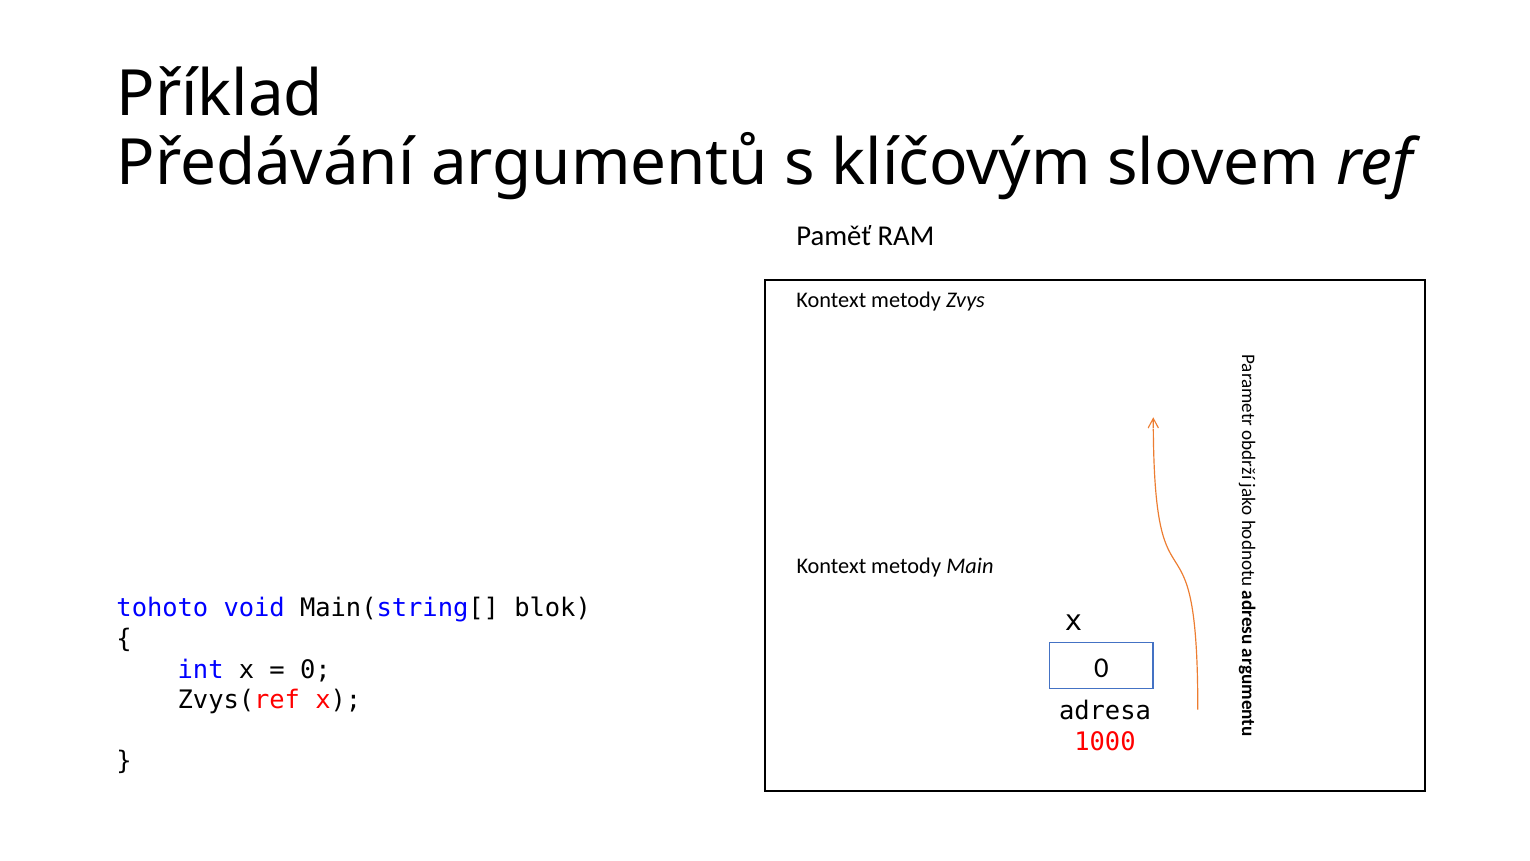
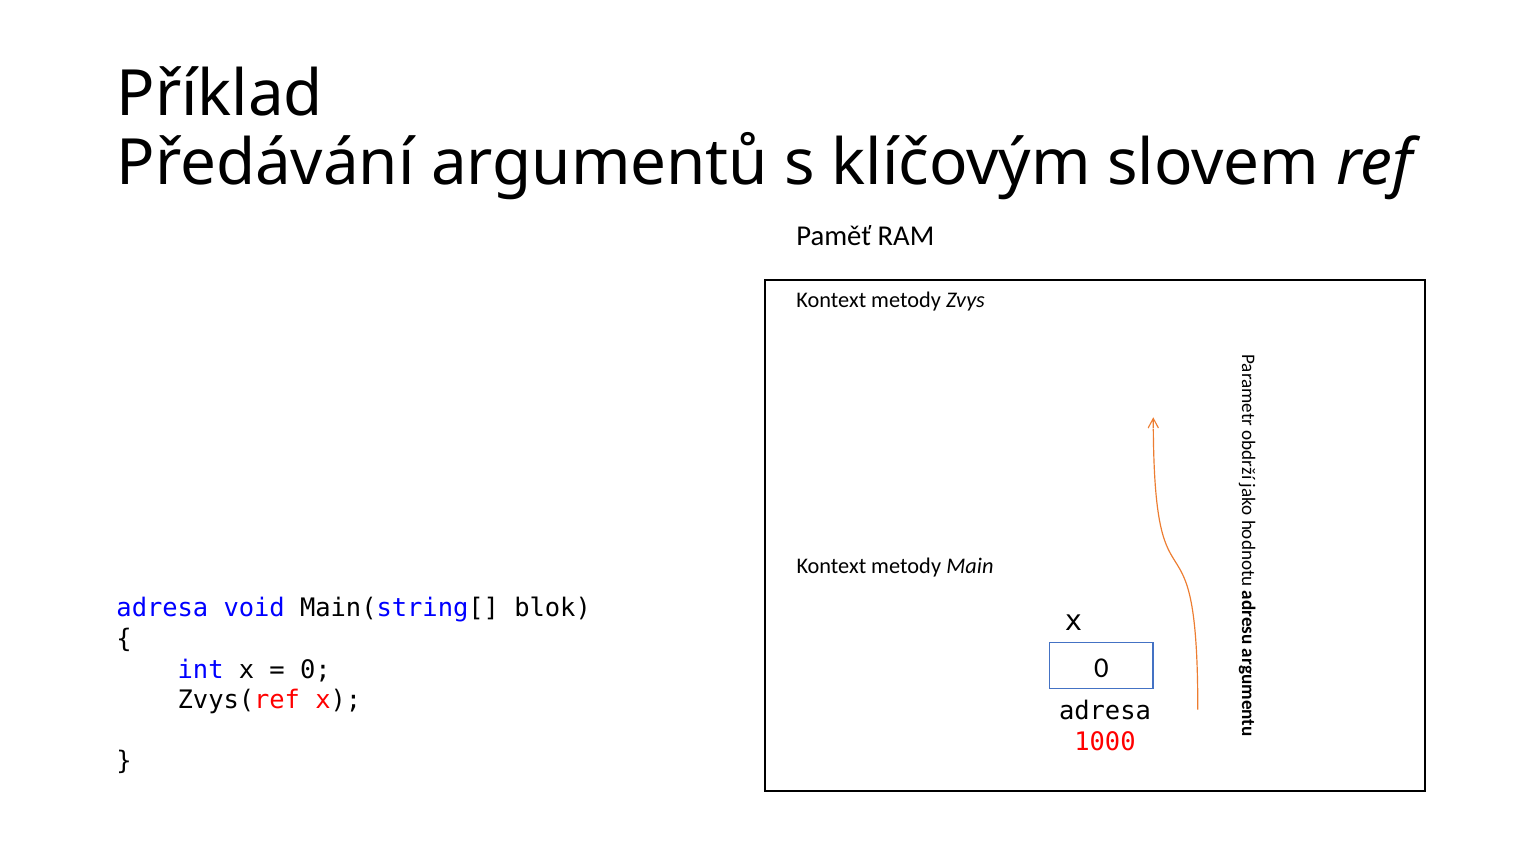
tohoto at (162, 608): tohoto -> adresa
